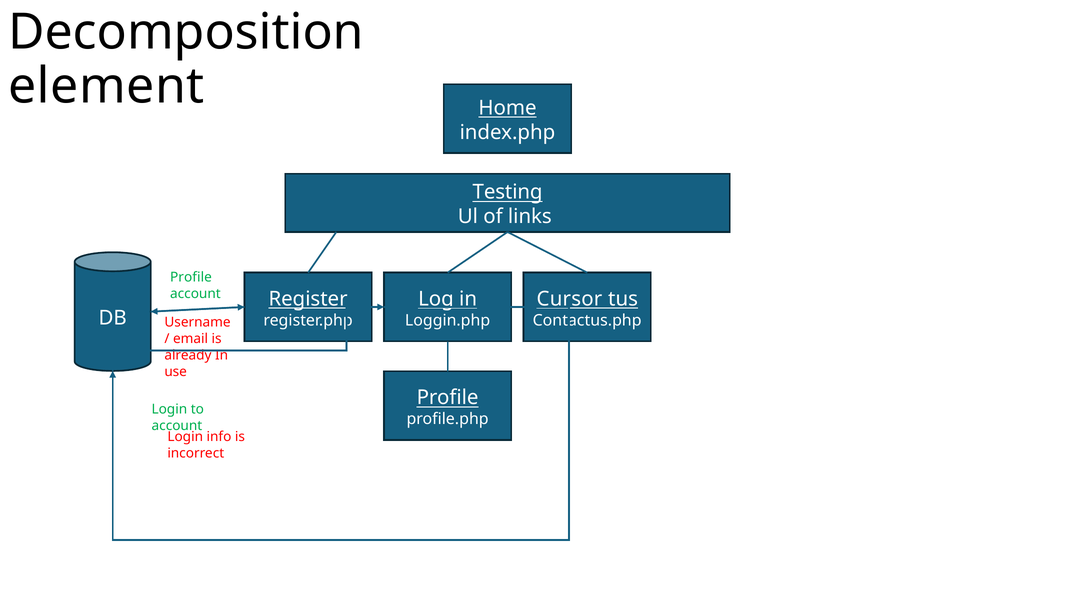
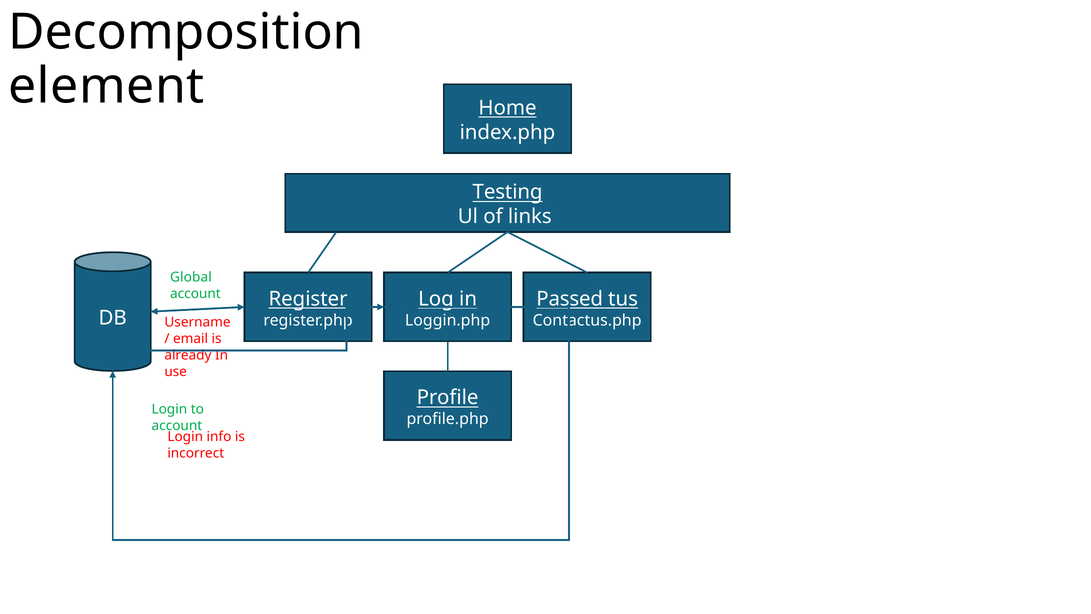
Profile at (191, 277): Profile -> Global
Cursor: Cursor -> Passed
